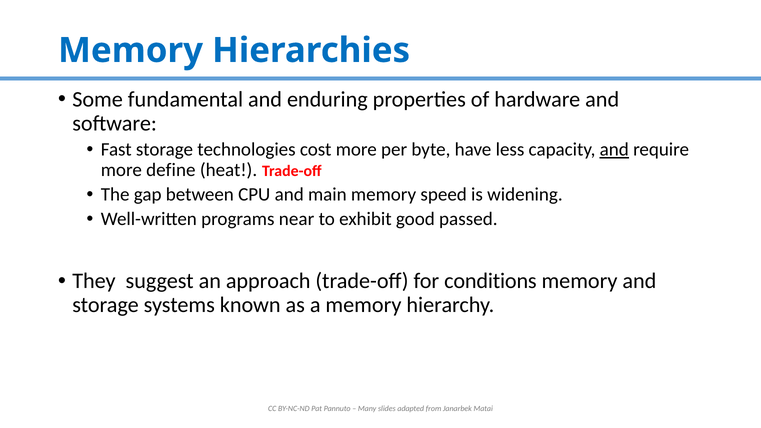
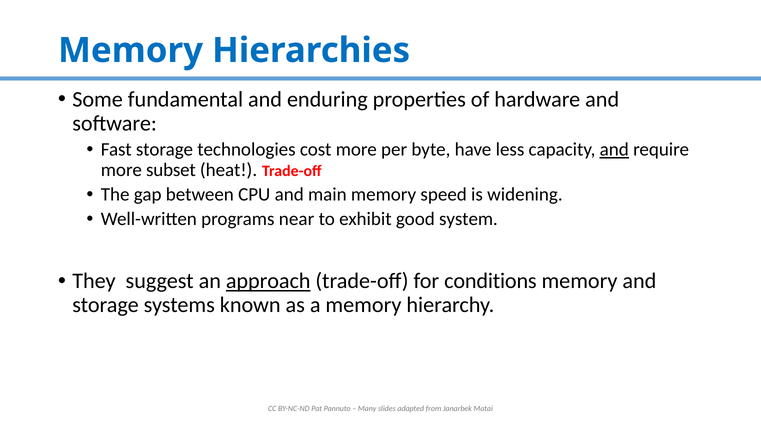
define: define -> subset
passed: passed -> system
approach underline: none -> present
